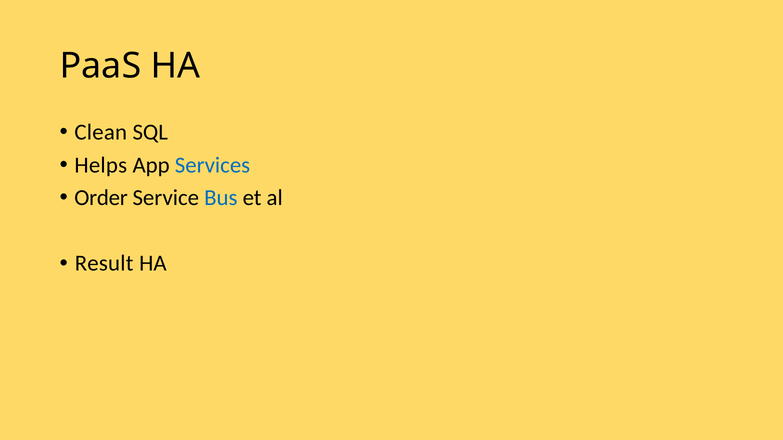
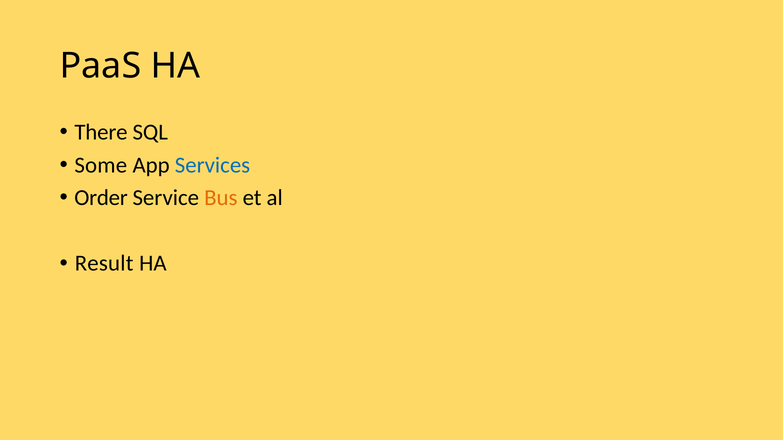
Clean: Clean -> There
Helps: Helps -> Some
Bus colour: blue -> orange
